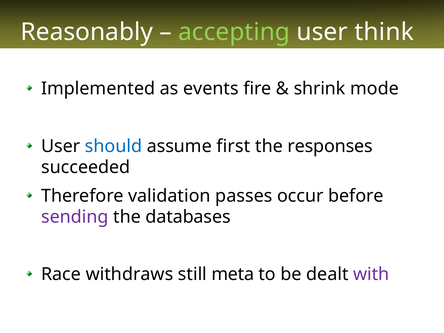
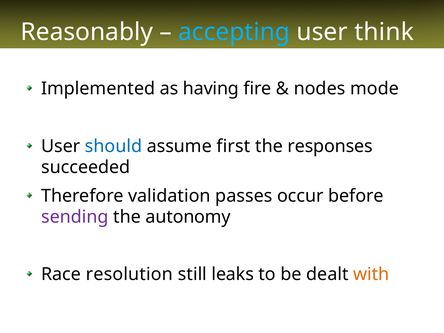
accepting colour: light green -> light blue
events: events -> having
shrink: shrink -> nodes
databases: databases -> autonomy
withdraws: withdraws -> resolution
meta: meta -> leaks
with colour: purple -> orange
